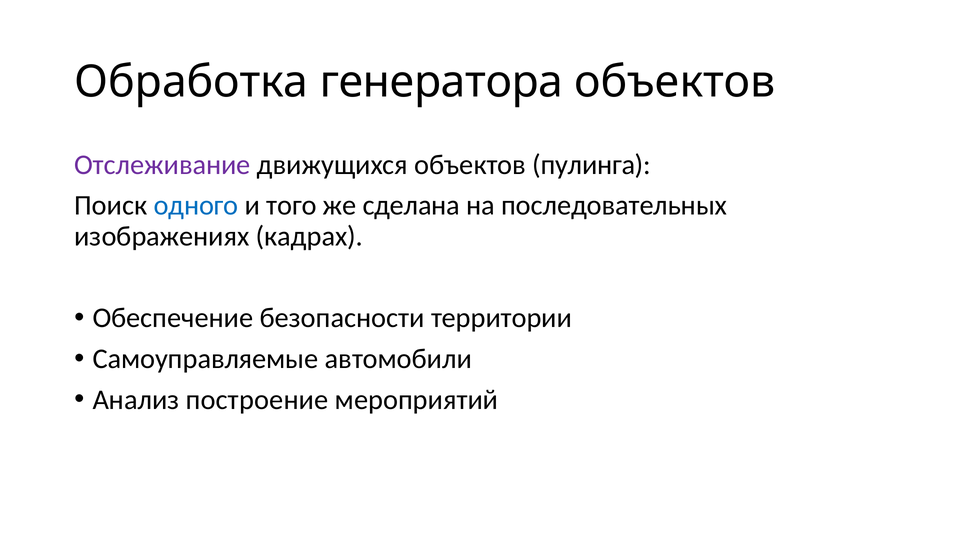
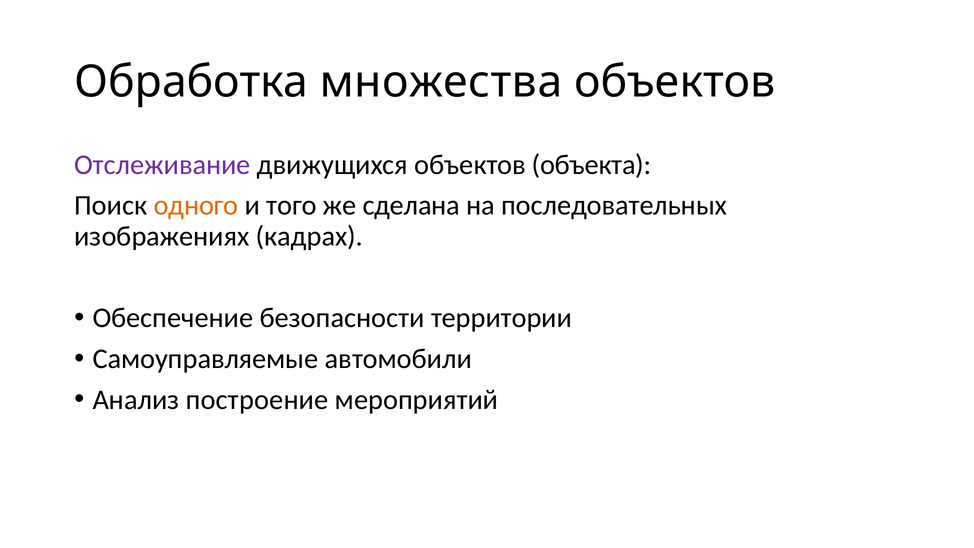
генератора: генератора -> множества
пулинга: пулинга -> объекта
одного colour: blue -> orange
